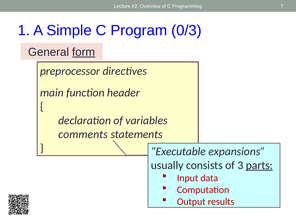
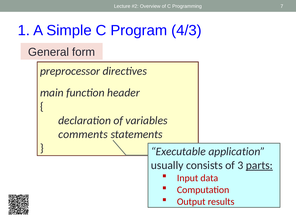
0/3: 0/3 -> 4/3
form underline: present -> none
expansions: expansions -> application
